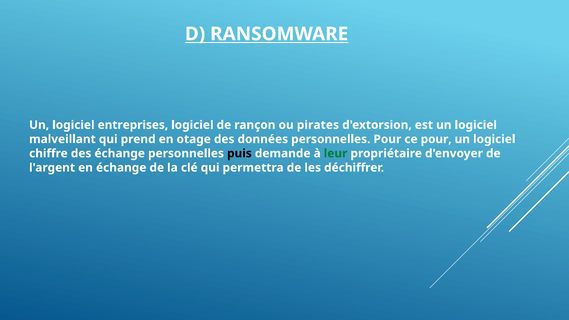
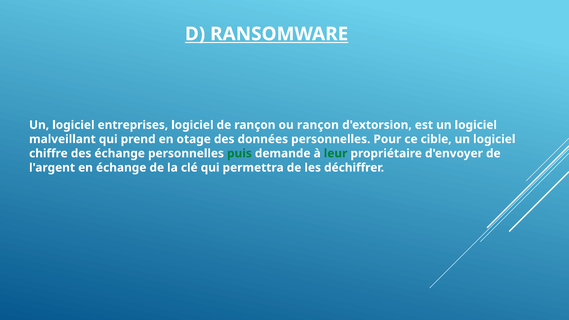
ou pirates: pirates -> rançon
ce pour: pour -> cible
puis colour: black -> green
